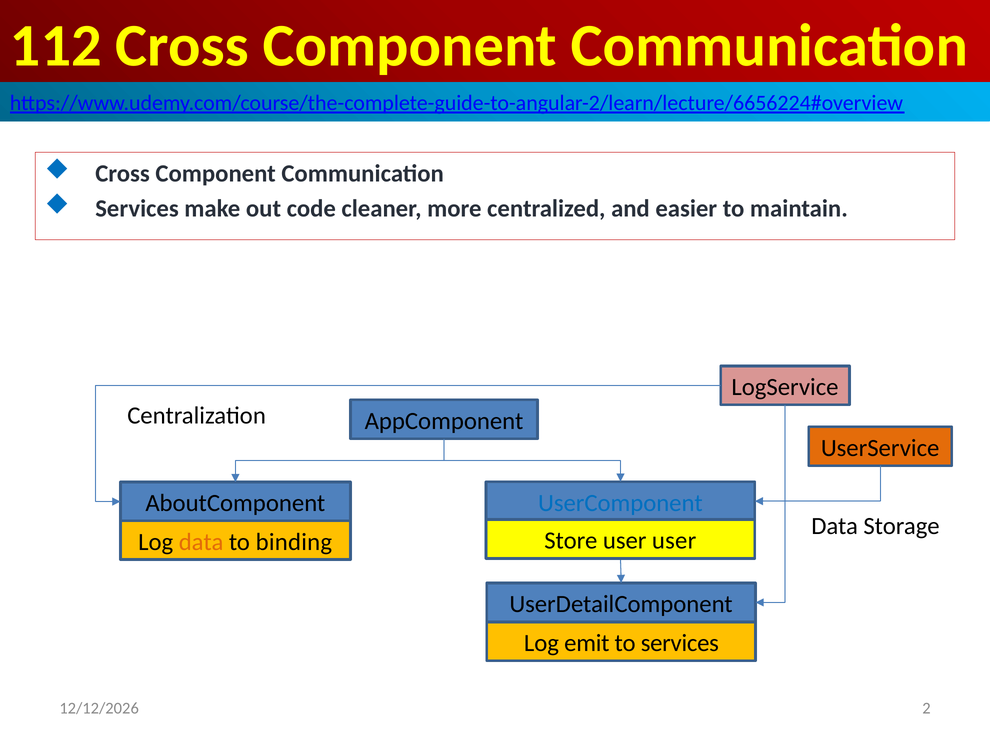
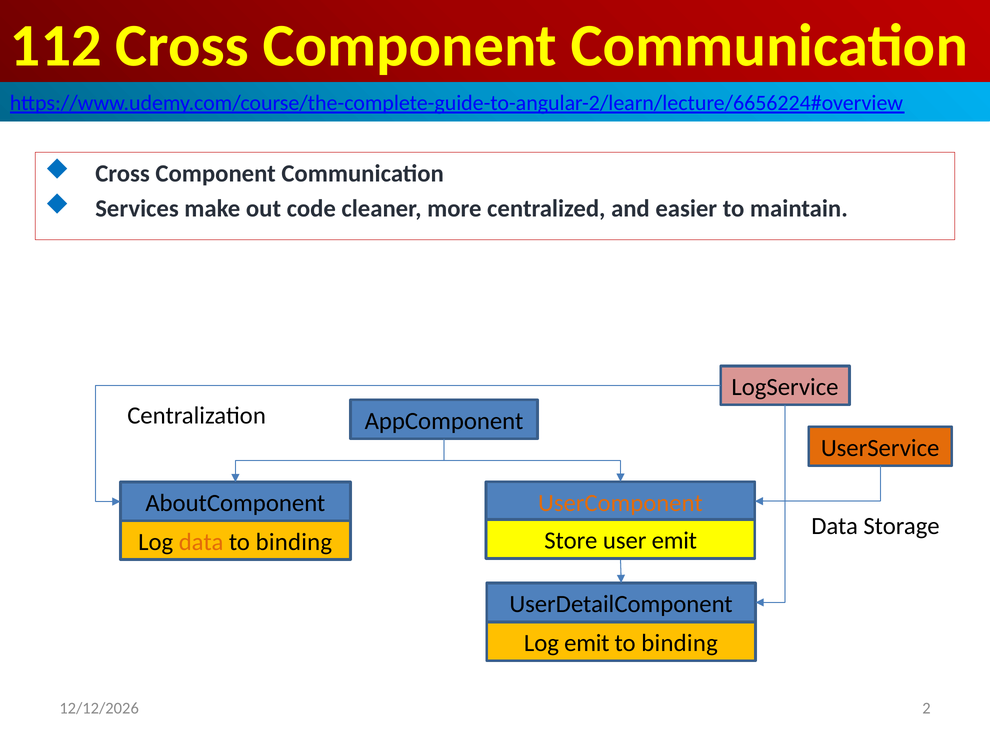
UserComponent colour: blue -> orange
user user: user -> emit
services at (680, 644): services -> binding
